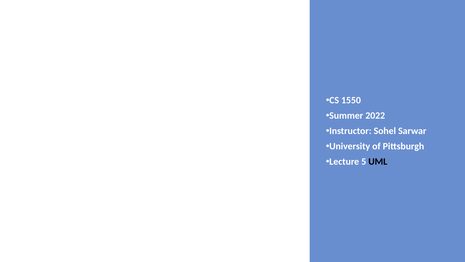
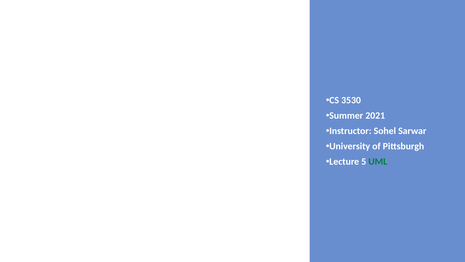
1550: 1550 -> 3530
2022: 2022 -> 2021
UML at (378, 161) colour: black -> green
